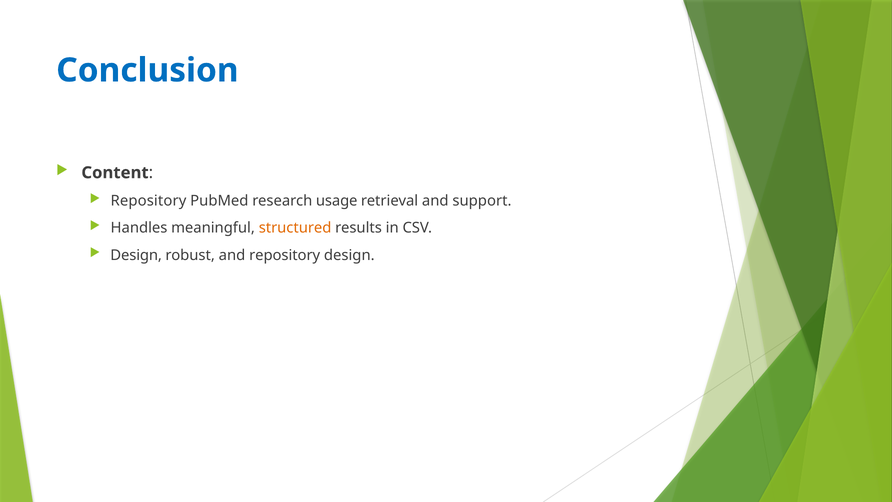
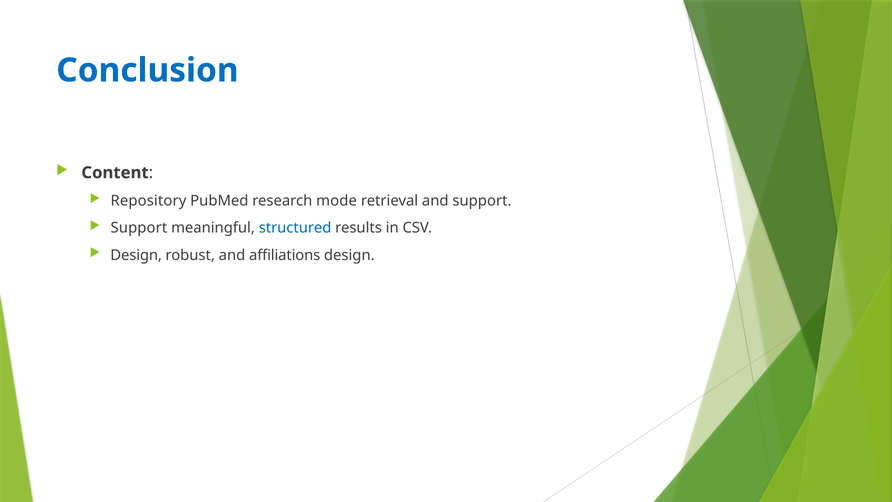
usage: usage -> mode
Handles at (139, 228): Handles -> Support
structured colour: orange -> blue
and repository: repository -> affiliations
